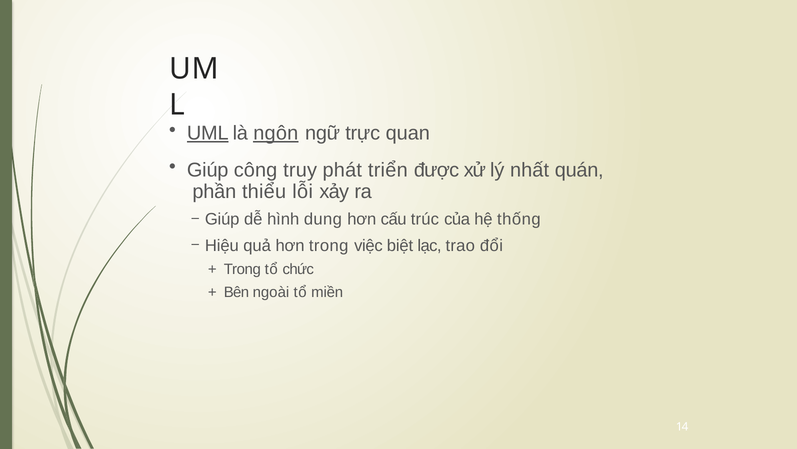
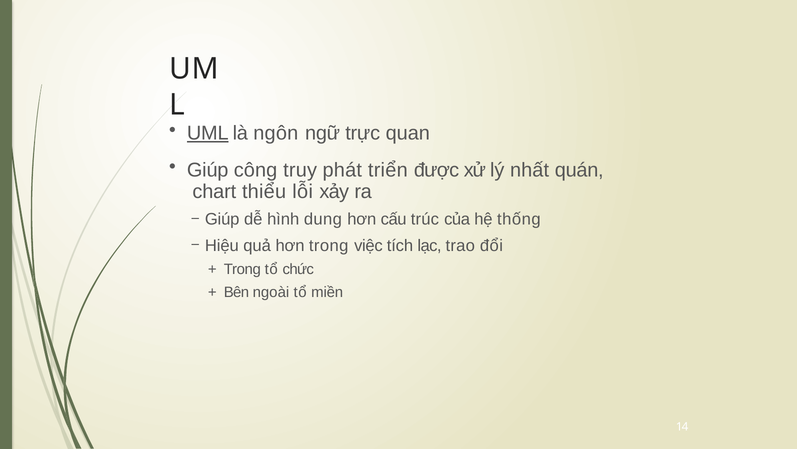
ngôn underline: present -> none
phần: phần -> chart
biệt: biệt -> tích
